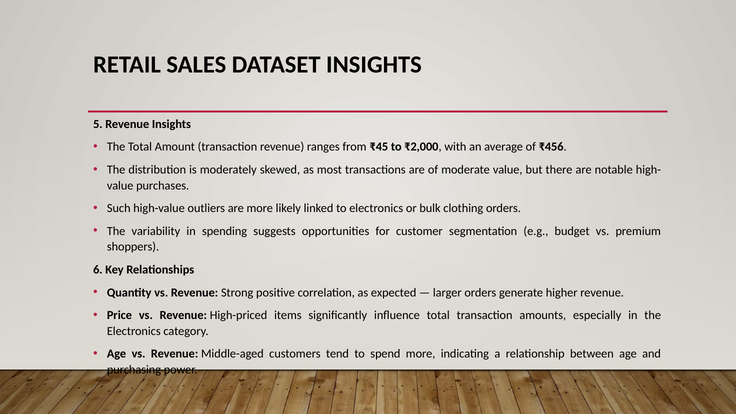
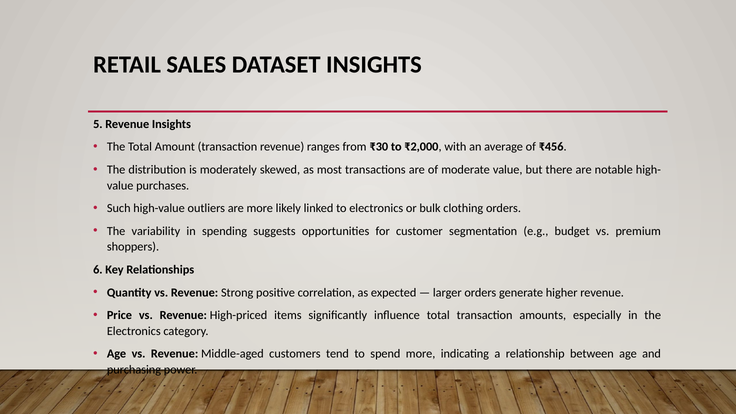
₹45: ₹45 -> ₹30
